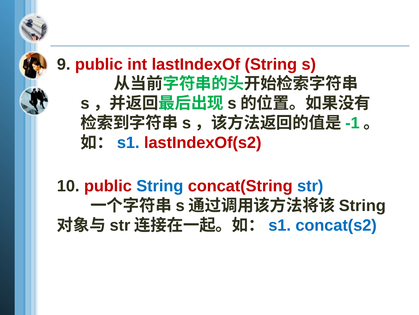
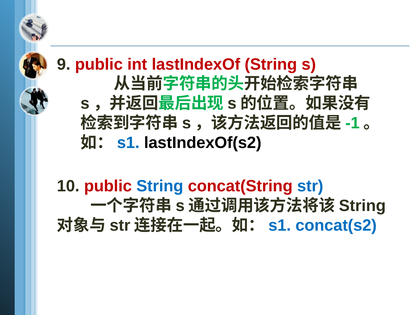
lastIndexOf(s2 colour: red -> black
